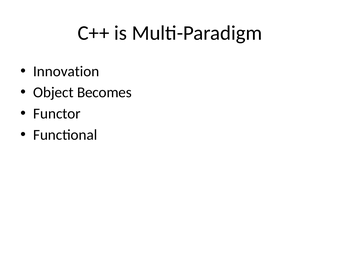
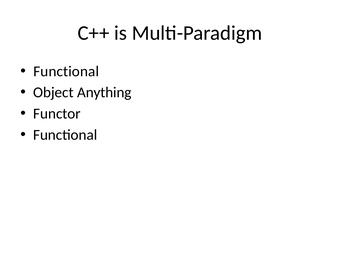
Innovation at (66, 71): Innovation -> Functional
Becomes: Becomes -> Anything
